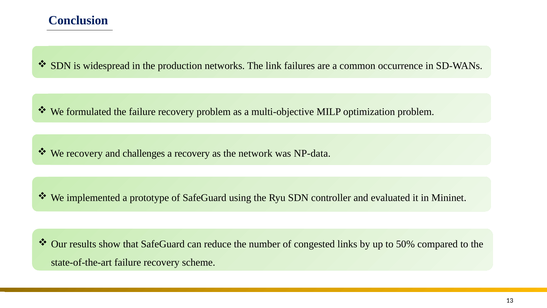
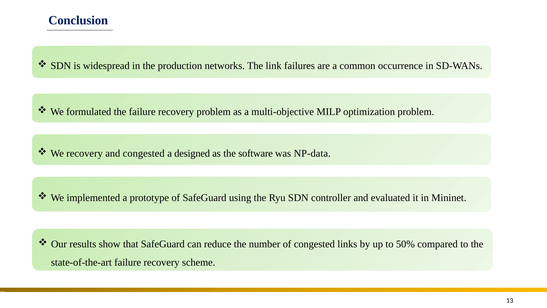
and challenges: challenges -> congested
a recovery: recovery -> designed
network: network -> software
